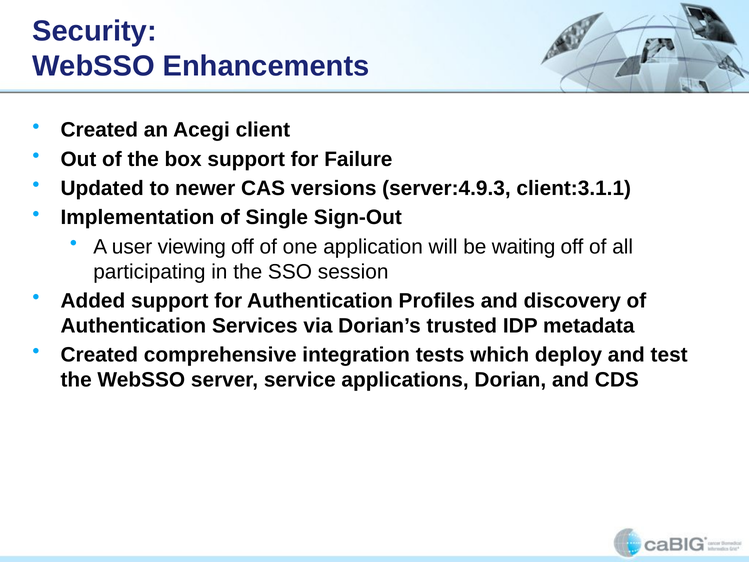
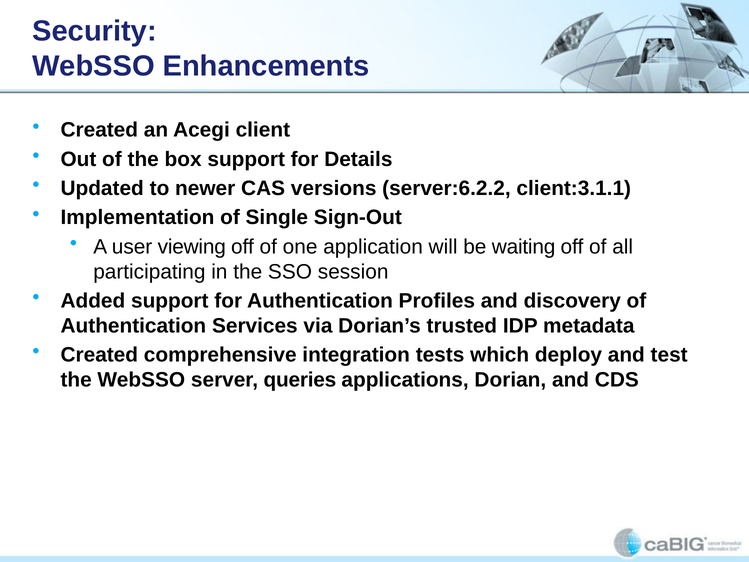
Failure: Failure -> Details
server:4.9.3: server:4.9.3 -> server:6.2.2
service: service -> queries
